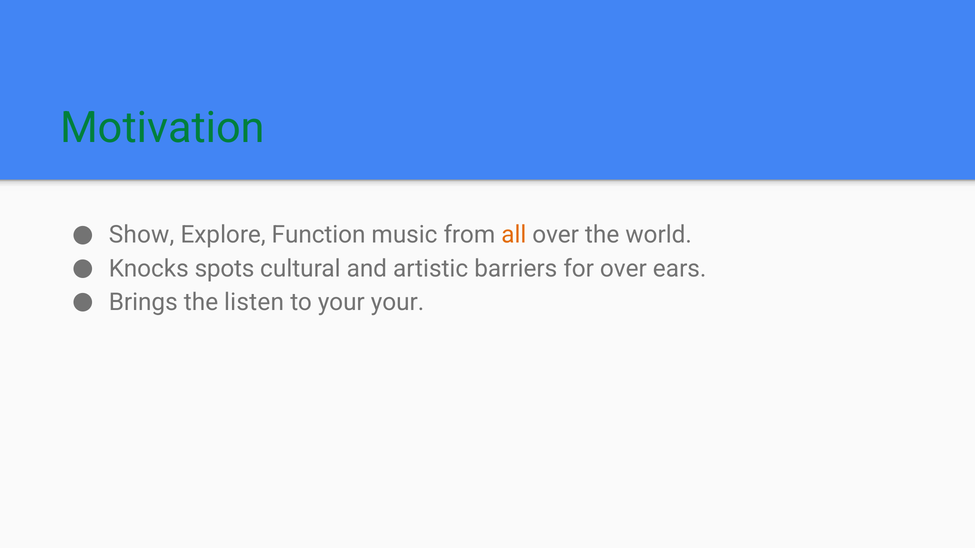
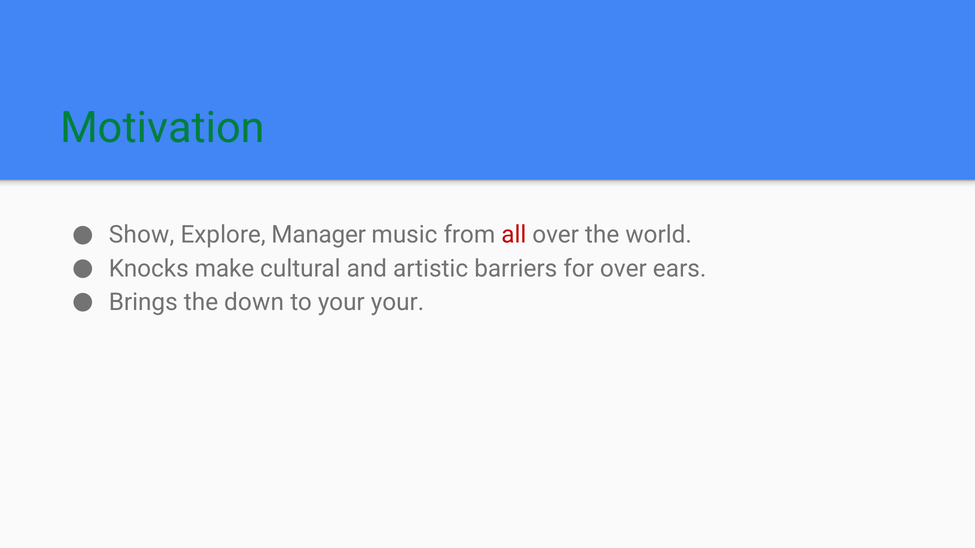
Function: Function -> Manager
all colour: orange -> red
spots: spots -> make
listen: listen -> down
